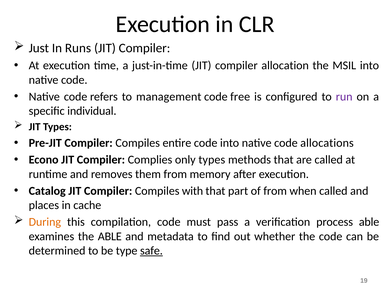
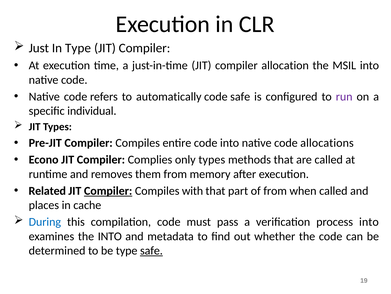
In Runs: Runs -> Type
management: management -> automatically
code free: free -> safe
Catalog: Catalog -> Related
Compiler at (108, 190) underline: none -> present
During colour: orange -> blue
process able: able -> into
the ABLE: ABLE -> INTO
